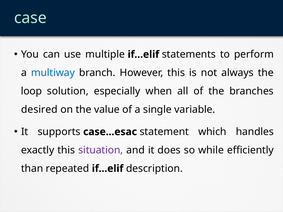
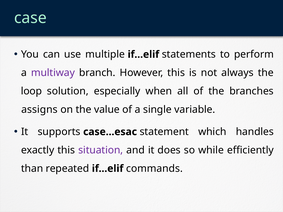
multiway colour: blue -> purple
desired: desired -> assigns
description: description -> commands
